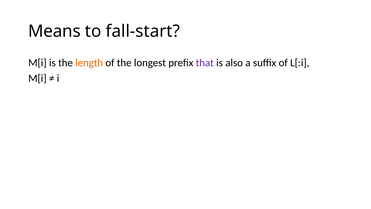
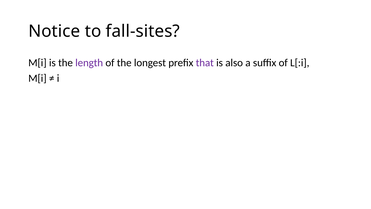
Means: Means -> Notice
fall-start: fall-start -> fall-sites
length colour: orange -> purple
